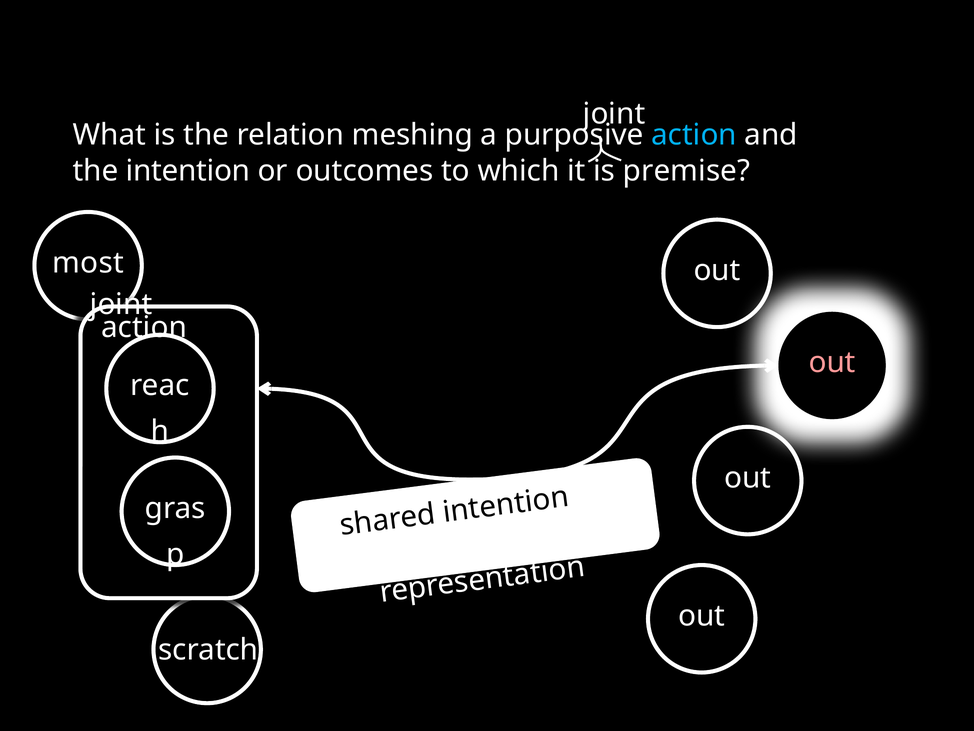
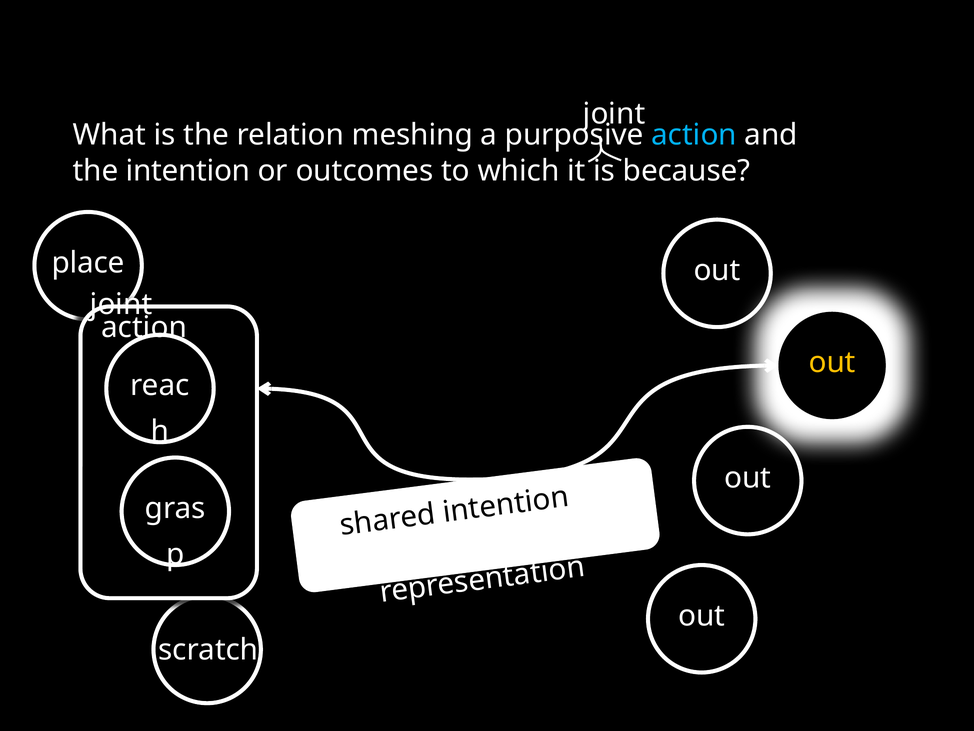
premise: premise -> because
most: most -> place
out at (832, 362) colour: pink -> yellow
